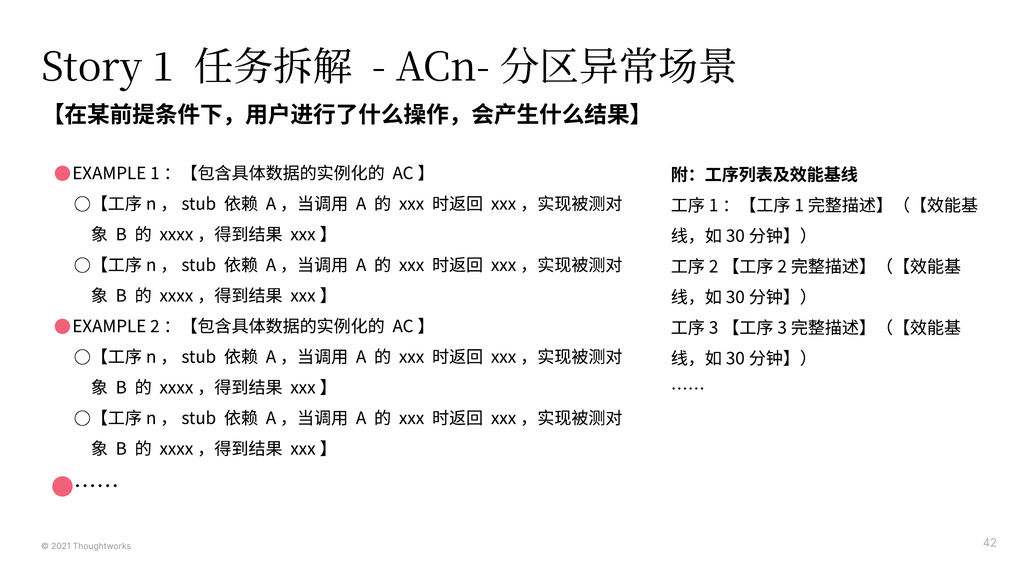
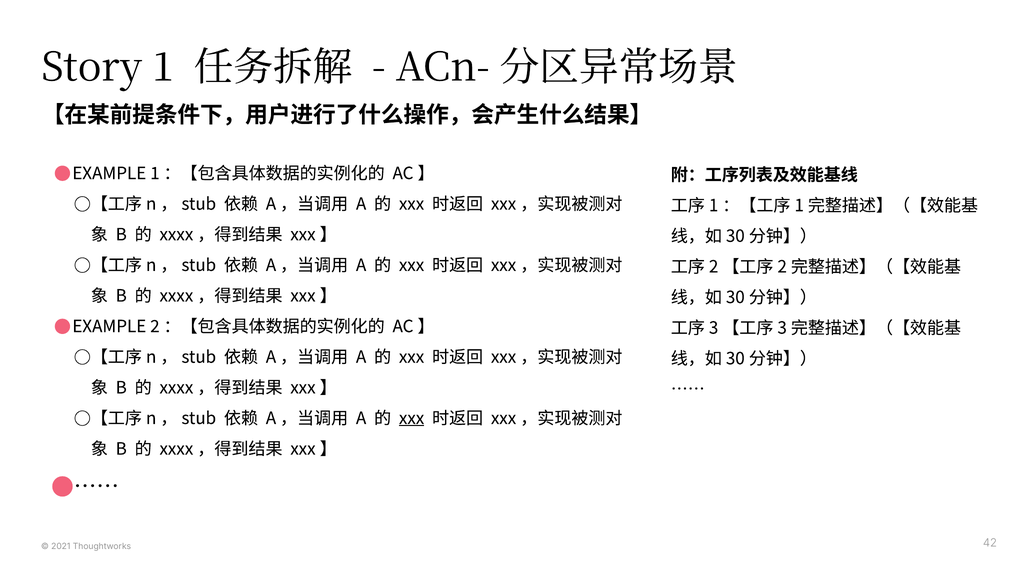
xxx at (412, 419) underline: none -> present
